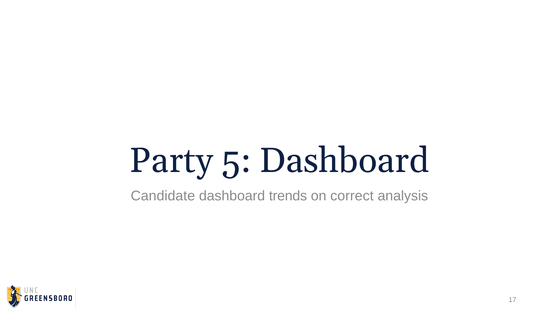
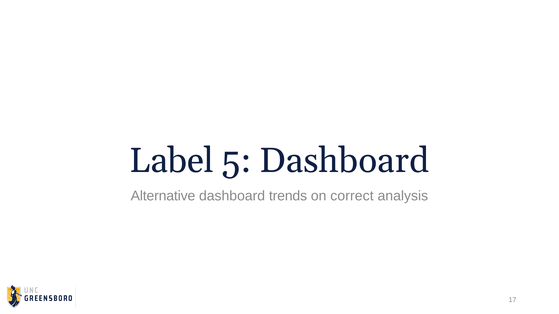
Party: Party -> Label
Candidate: Candidate -> Alternative
